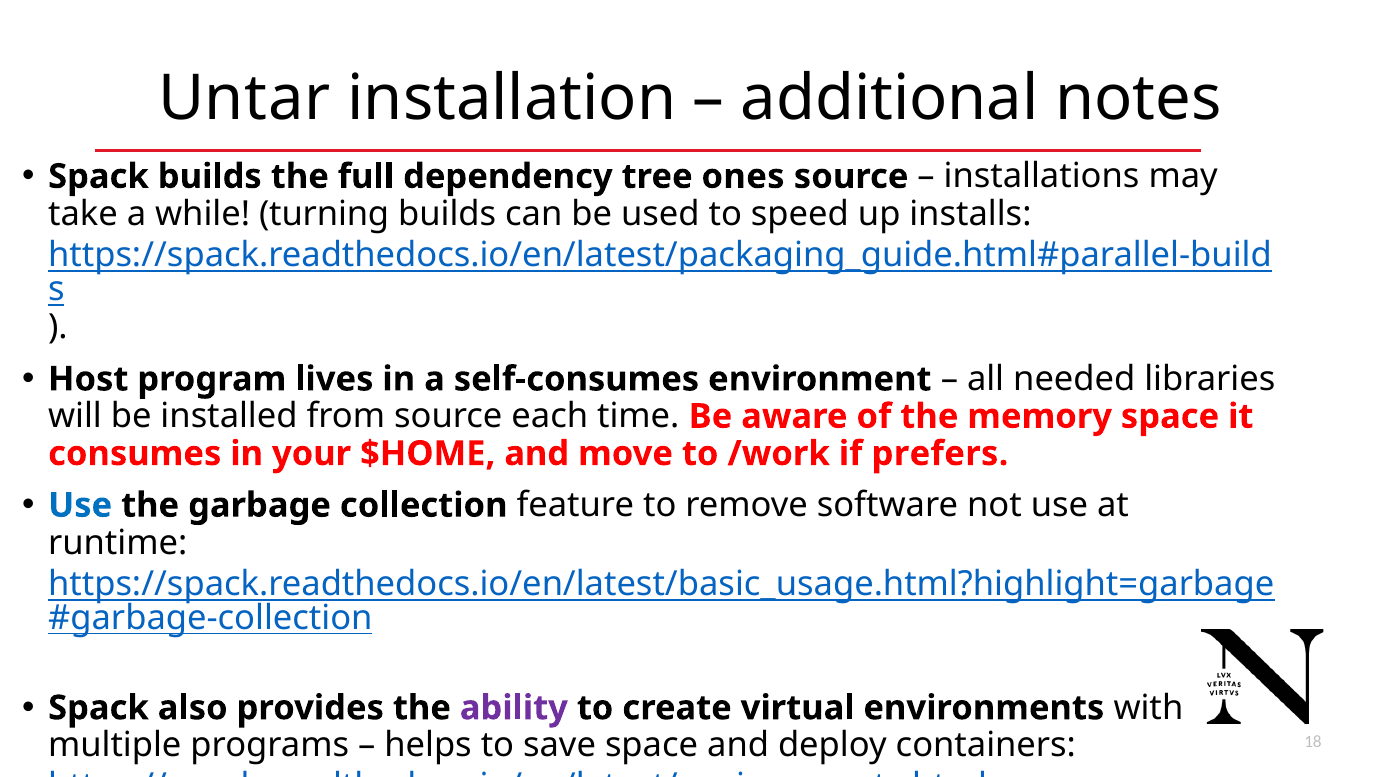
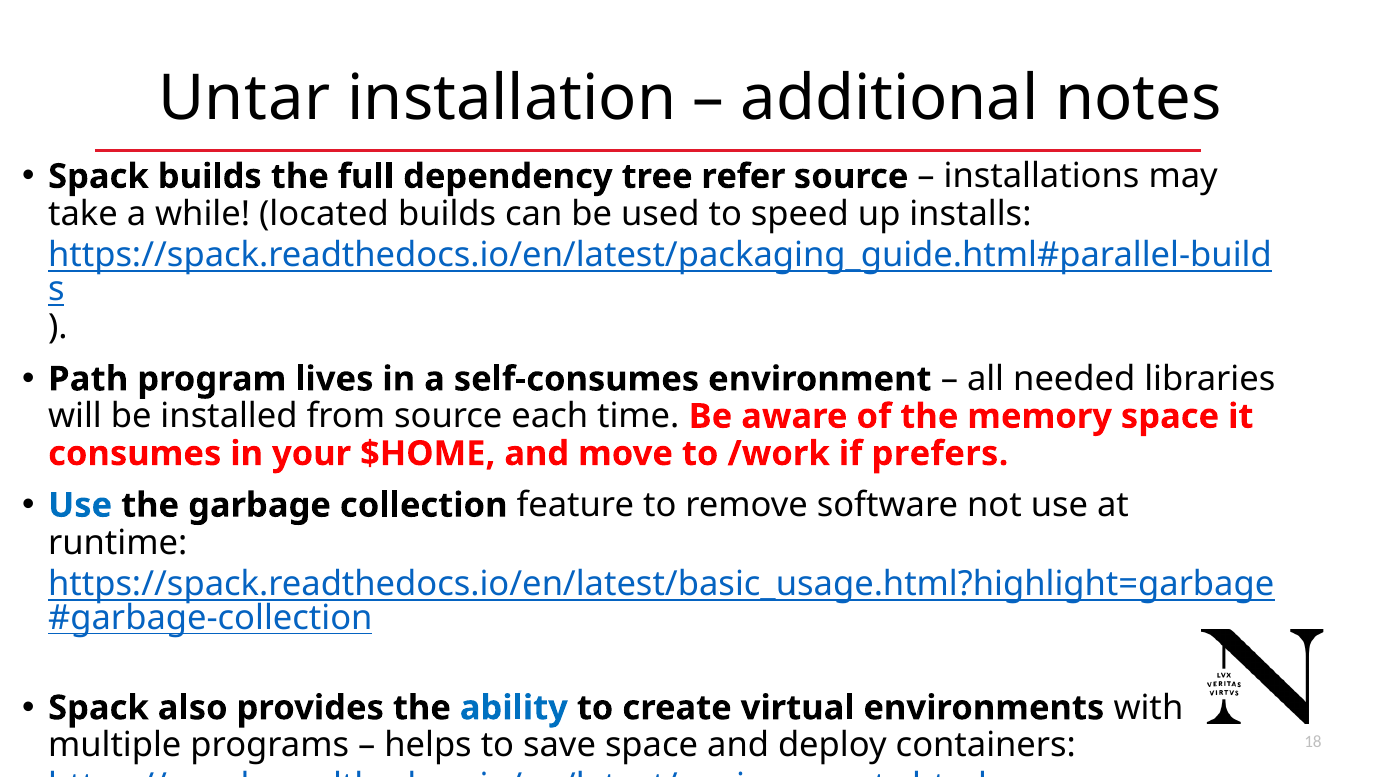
ones: ones -> refer
turning: turning -> located
Host: Host -> Path
ability colour: purple -> blue
